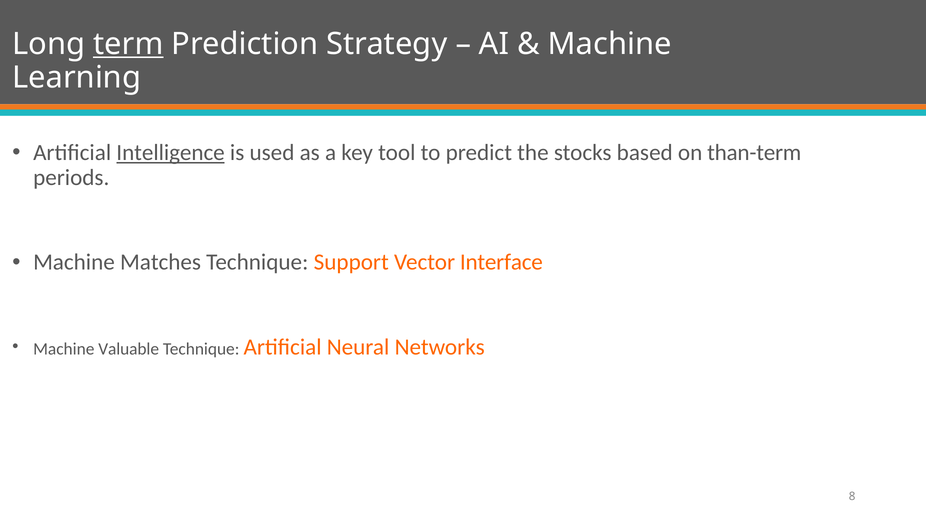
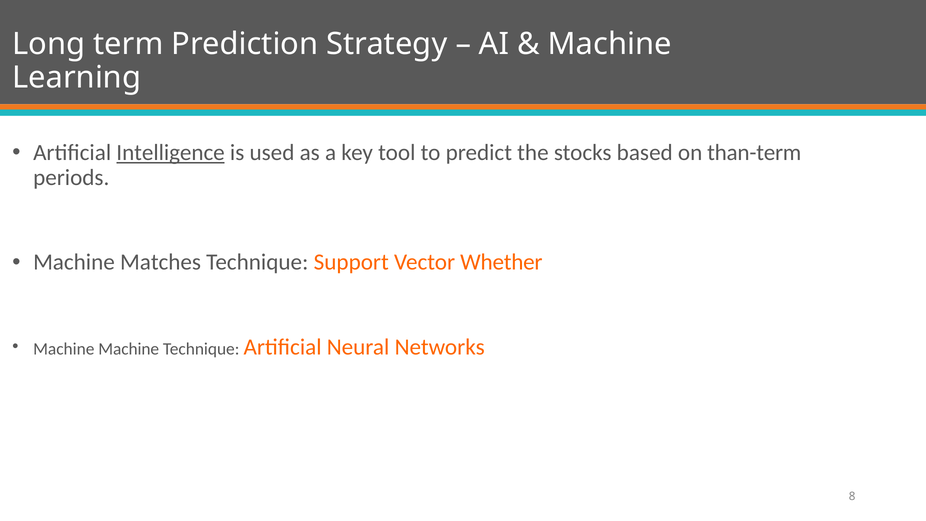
term underline: present -> none
Interface: Interface -> Whether
Machine Valuable: Valuable -> Machine
